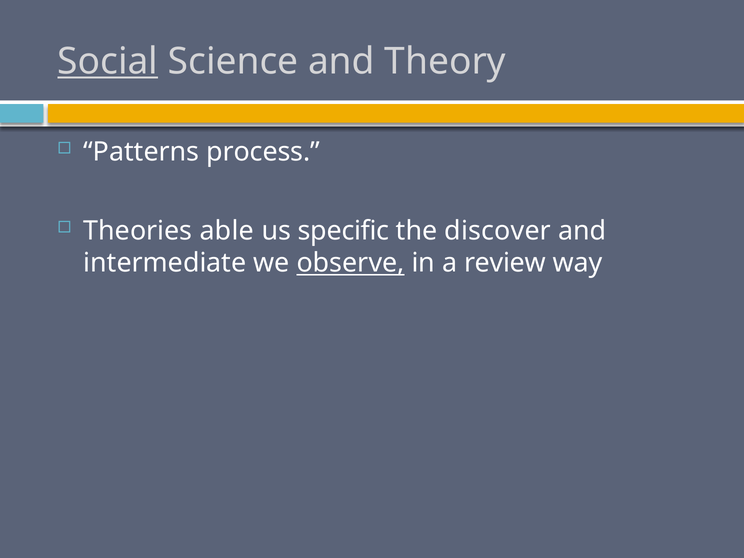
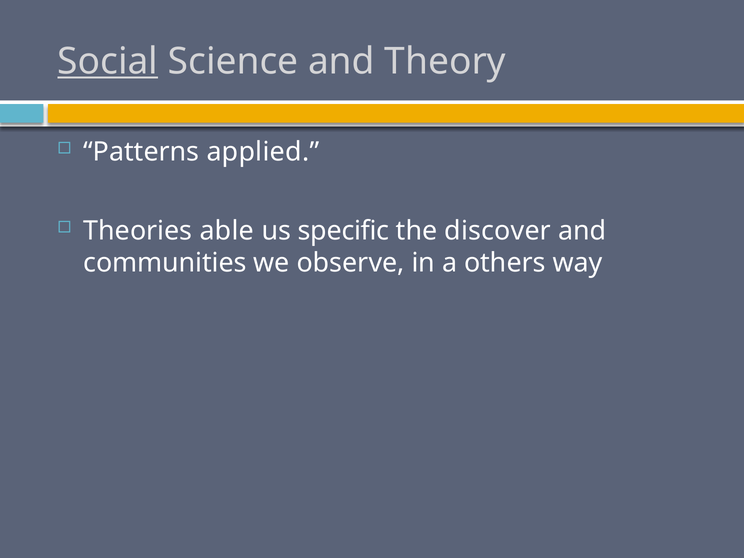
process: process -> applied
intermediate: intermediate -> communities
observe underline: present -> none
review: review -> others
